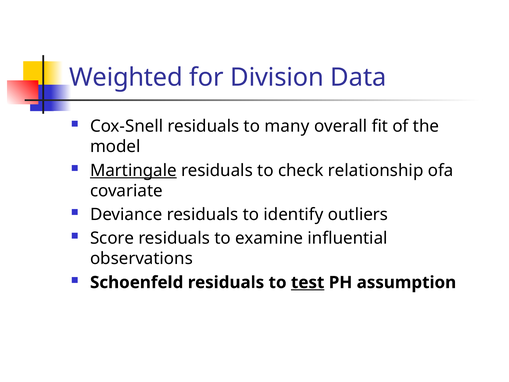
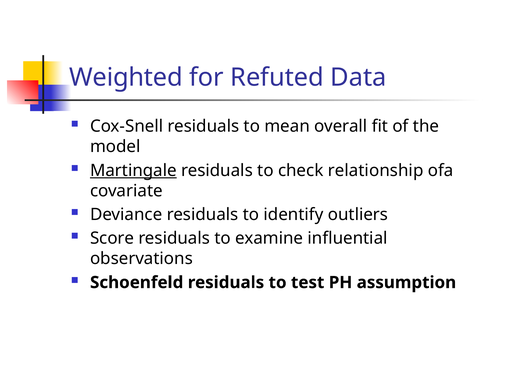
Division: Division -> Refuted
many: many -> mean
test underline: present -> none
